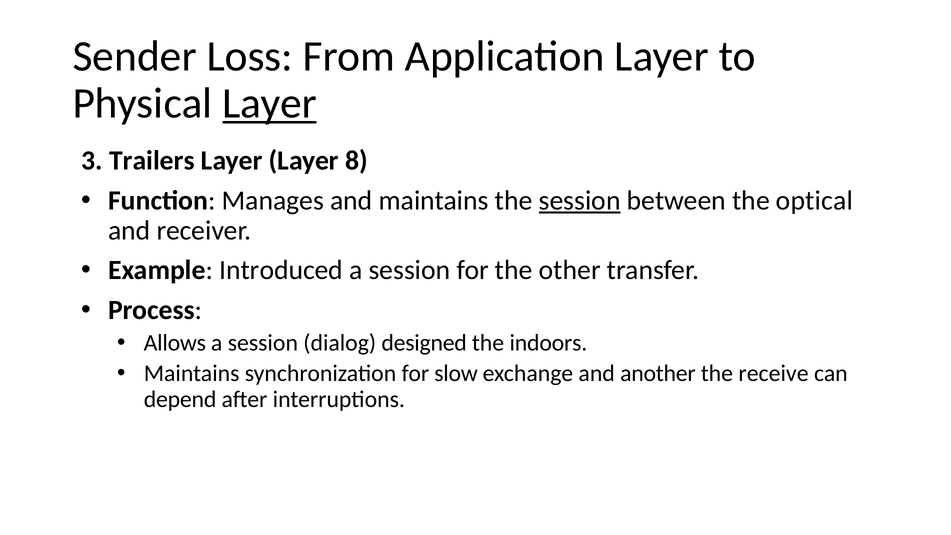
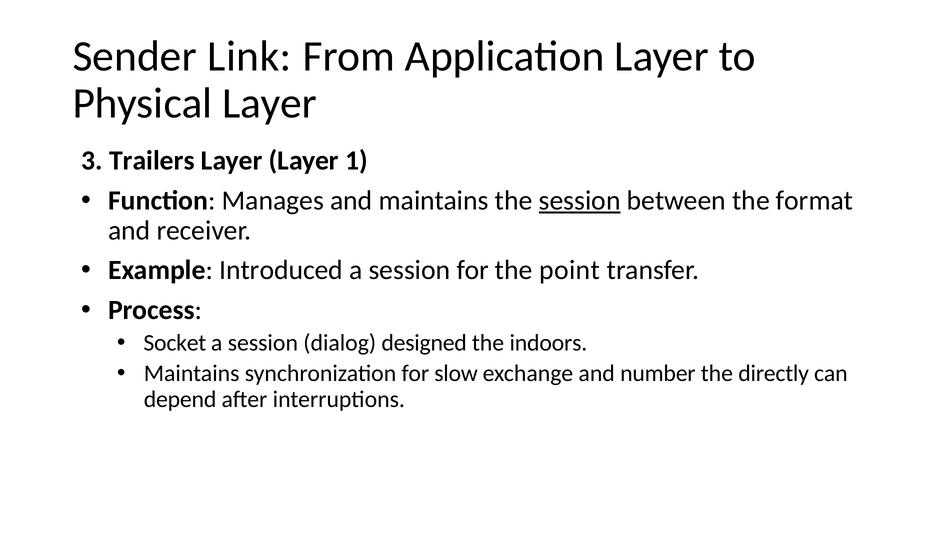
Loss: Loss -> Link
Layer at (270, 103) underline: present -> none
8: 8 -> 1
optical: optical -> format
other: other -> point
Allows: Allows -> Socket
another: another -> number
receive: receive -> directly
